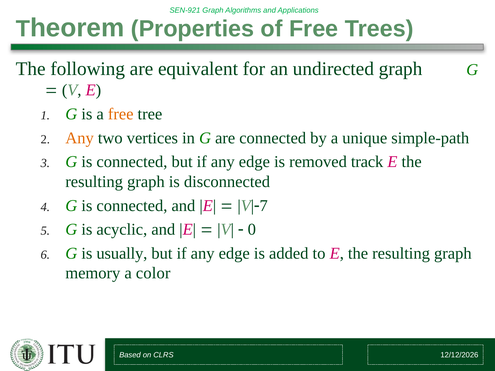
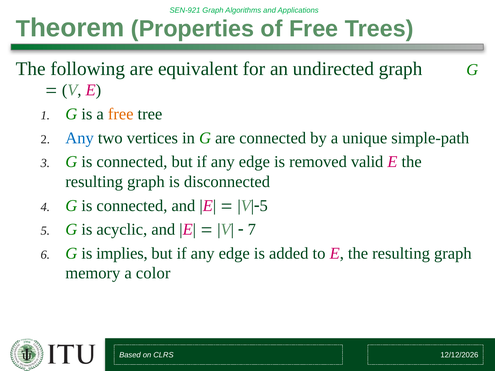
Any at (80, 138) colour: orange -> blue
track: track -> valid
7 at (264, 206): 7 -> 5
0: 0 -> 7
usually: usually -> implies
